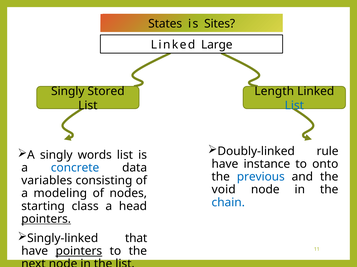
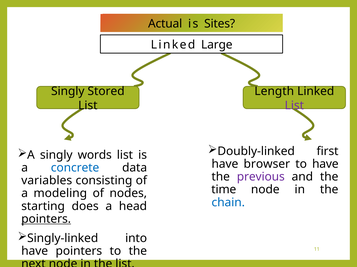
States: States -> Actual
List at (294, 106) colour: blue -> purple
rule: rule -> first
instance: instance -> browser
to onto: onto -> have
previous colour: blue -> purple
void: void -> time
class: class -> does
that: that -> into
pointers at (79, 252) underline: present -> none
